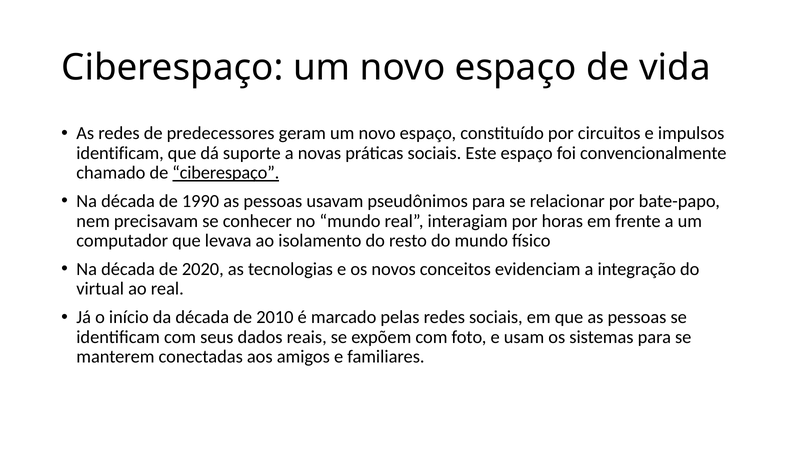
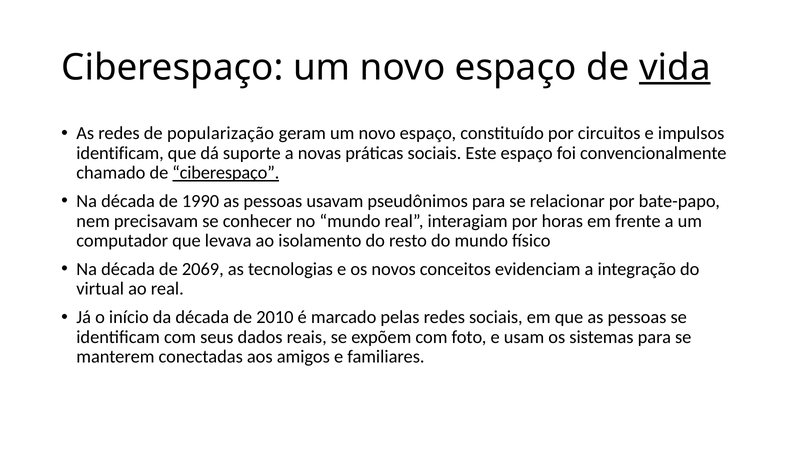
vida underline: none -> present
predecessores: predecessores -> popularização
2020: 2020 -> 2069
